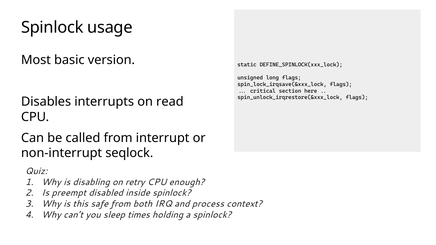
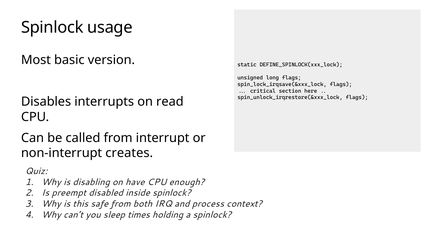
seqlock: seqlock -> creates
retry: retry -> have
